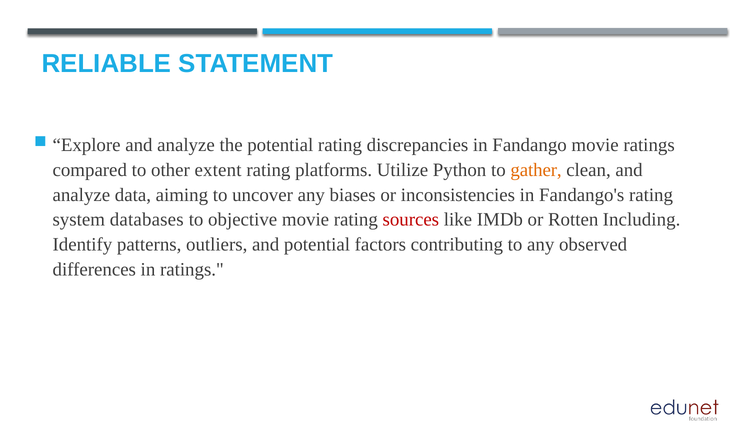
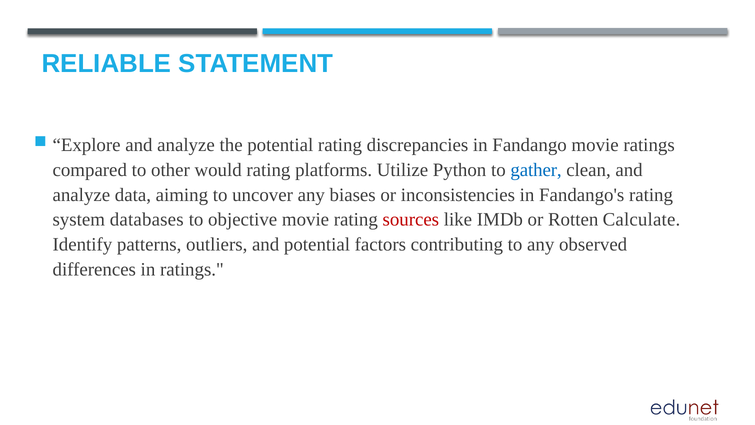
extent: extent -> would
gather colour: orange -> blue
Including: Including -> Calculate
